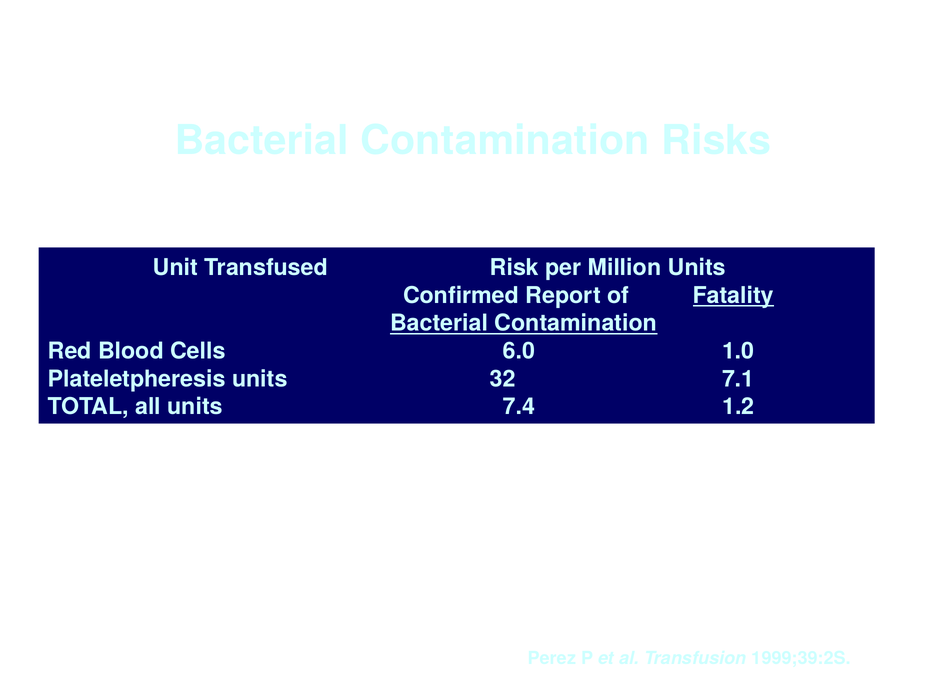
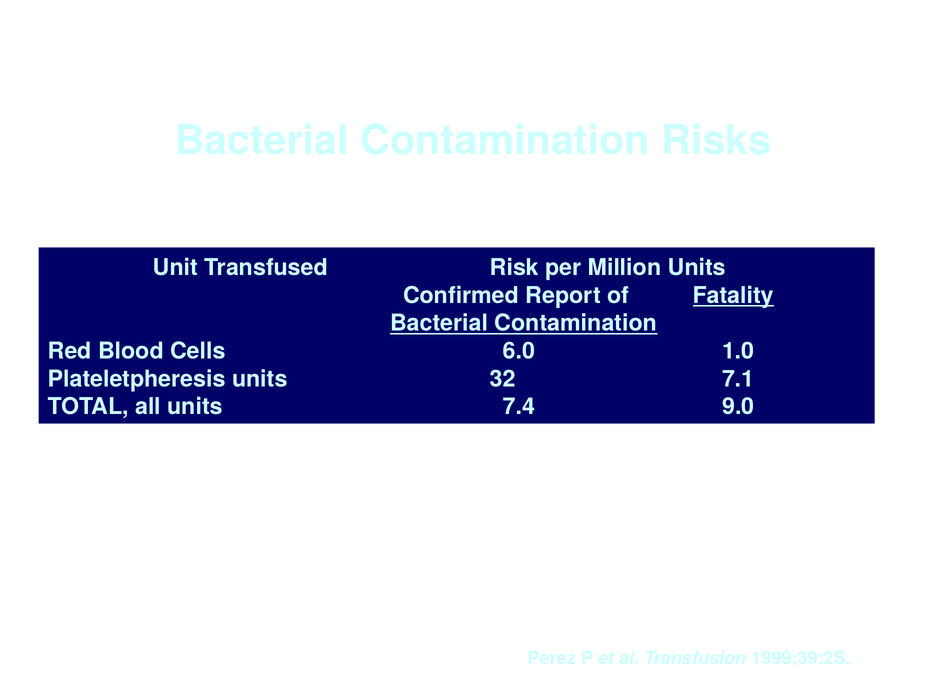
1.2: 1.2 -> 9.0
